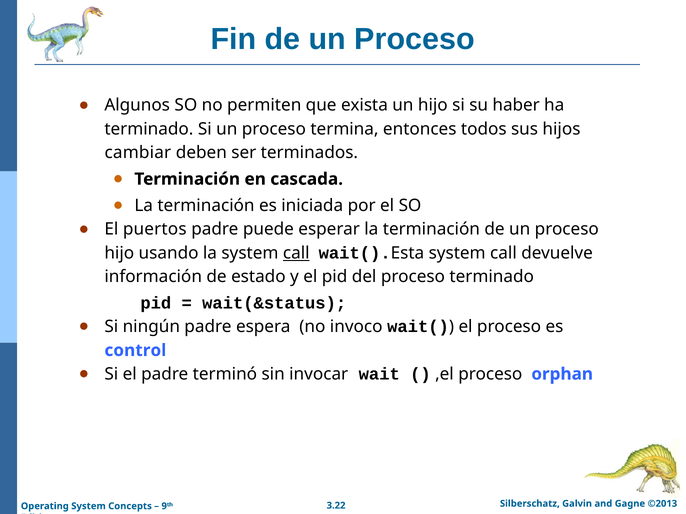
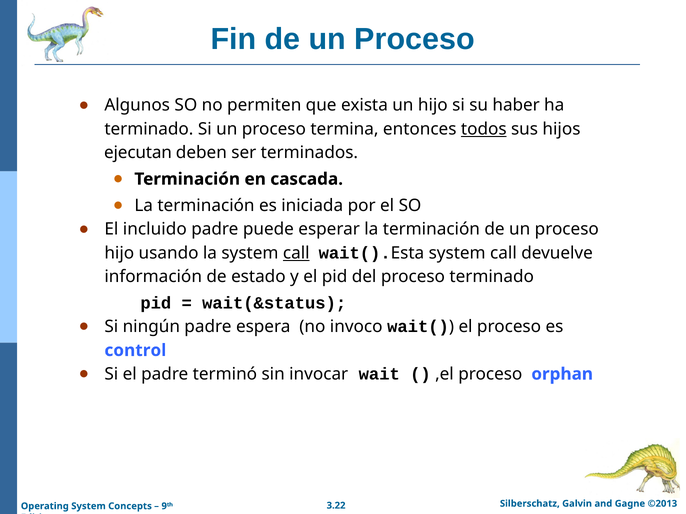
todos underline: none -> present
cambiar: cambiar -> ejecutan
puertos: puertos -> incluido
